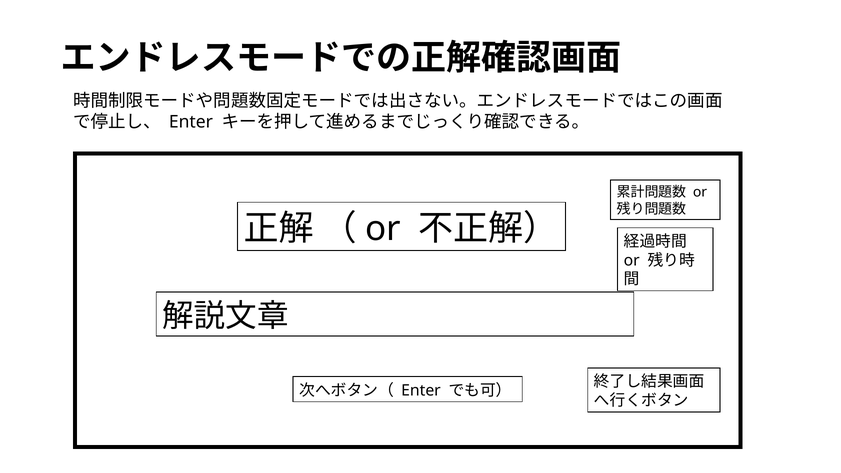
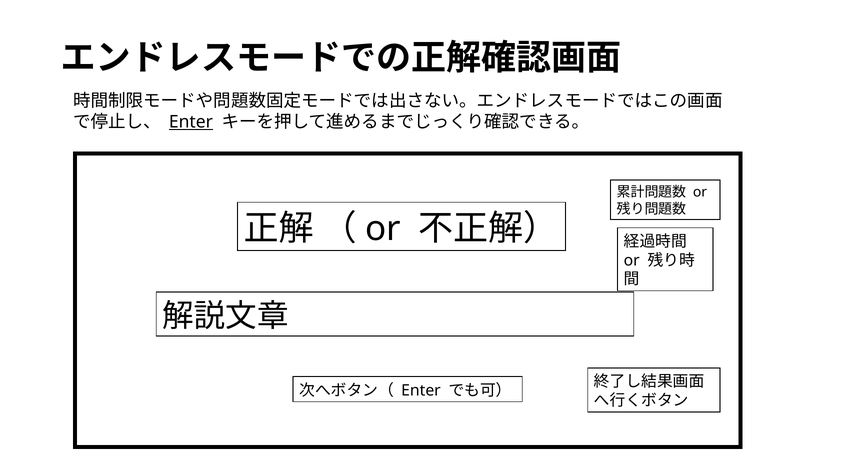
Enter at (191, 122) underline: none -> present
